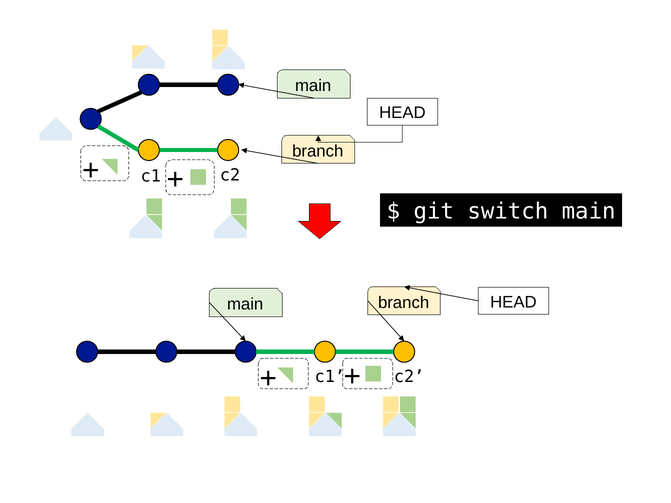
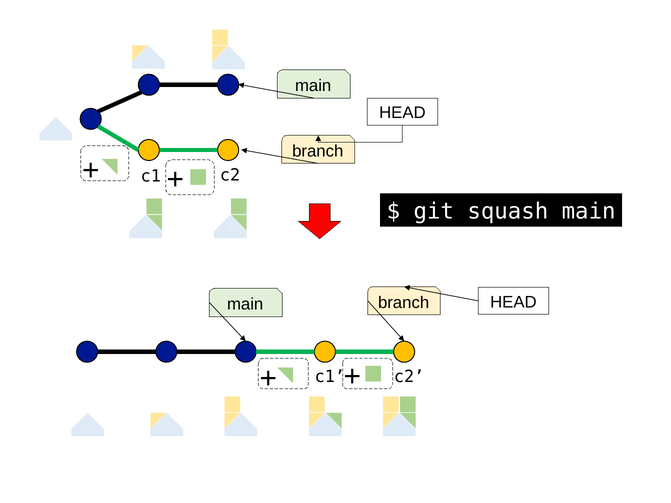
switch: switch -> squash
